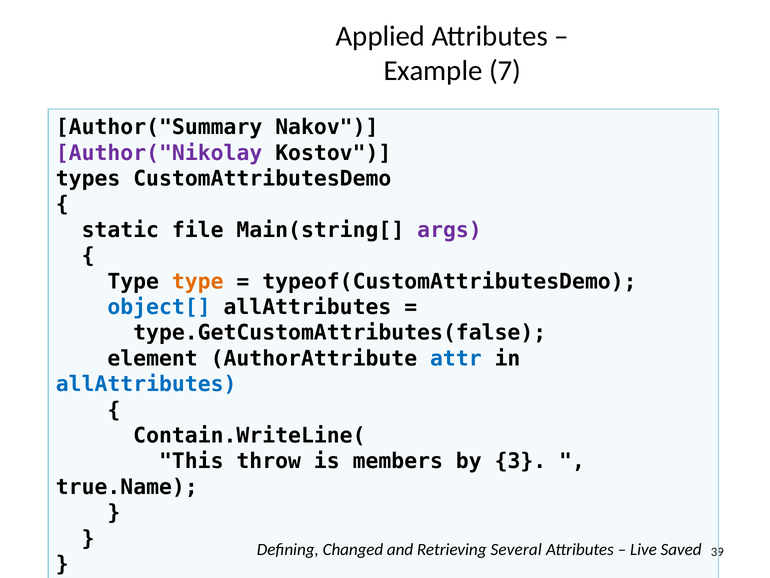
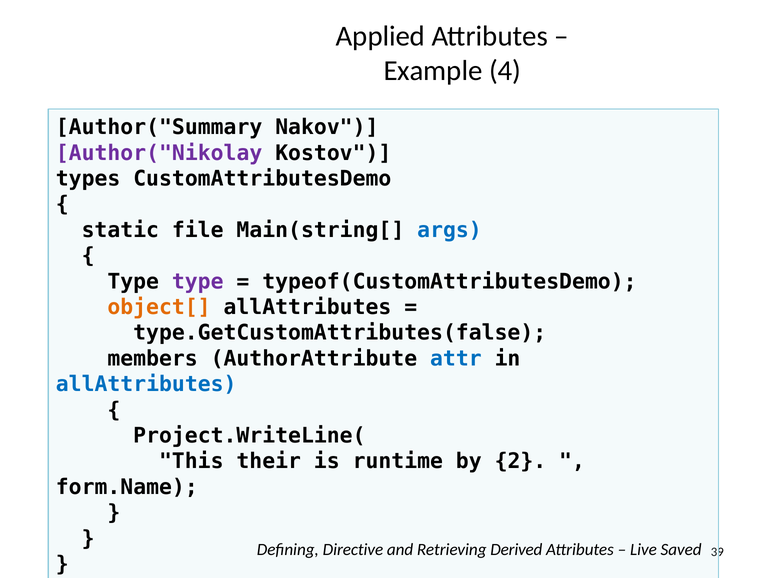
7: 7 -> 4
args colour: purple -> blue
type at (198, 281) colour: orange -> purple
object[ colour: blue -> orange
element: element -> members
Contain.WriteLine(: Contain.WriteLine( -> Project.WriteLine(
throw: throw -> their
members: members -> runtime
3: 3 -> 2
true.Name: true.Name -> form.Name
Changed: Changed -> Directive
Several: Several -> Derived
